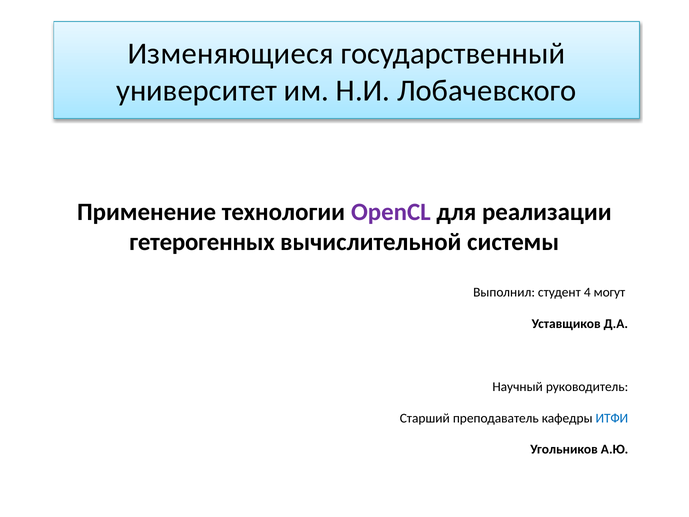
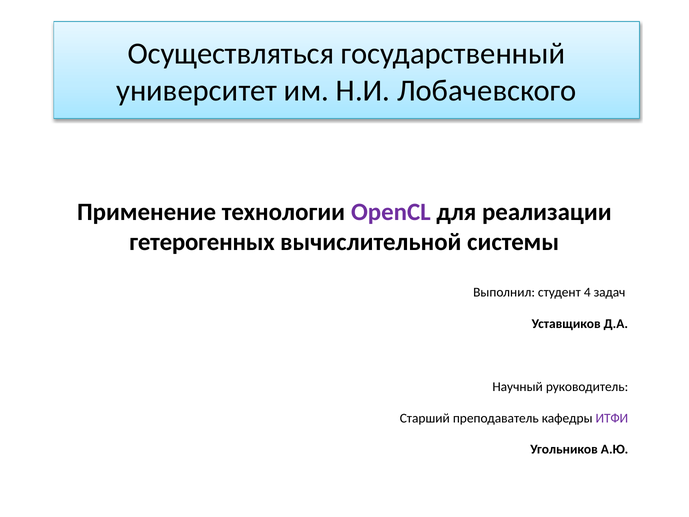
Изменяющиеся: Изменяющиеся -> Осуществляться
могут: могут -> задач
ИТФИ colour: blue -> purple
